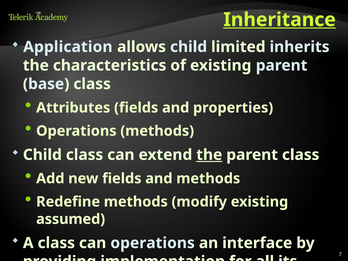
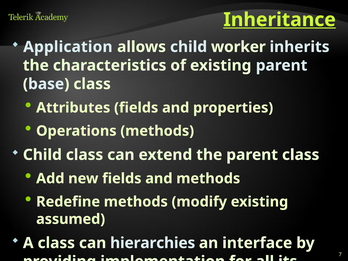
limited: limited -> worker
the at (209, 155) underline: present -> none
can operations: operations -> hierarchies
